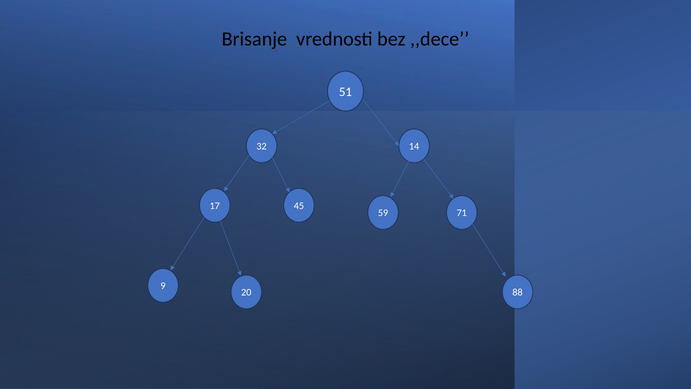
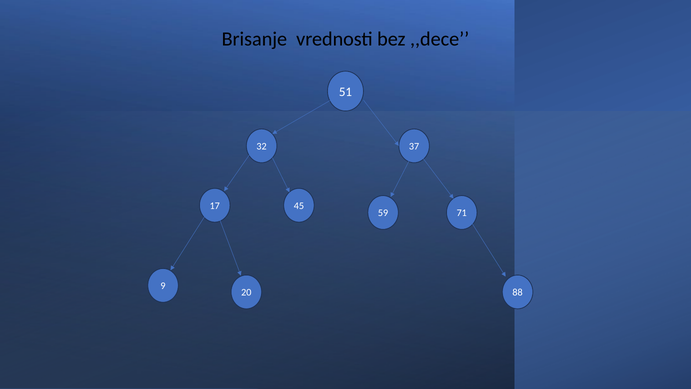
14: 14 -> 37
